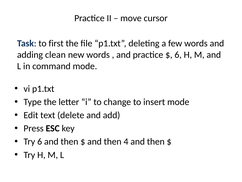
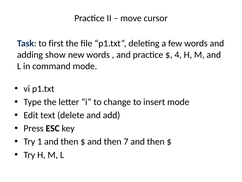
clean: clean -> show
6 at (178, 55): 6 -> 4
Try 6: 6 -> 1
4: 4 -> 7
